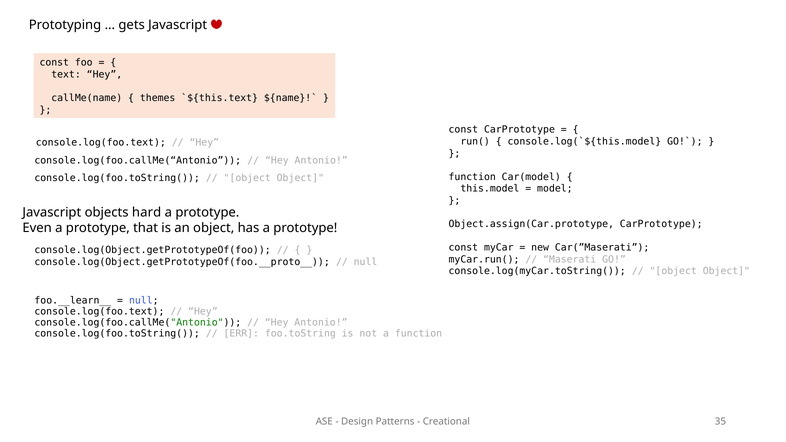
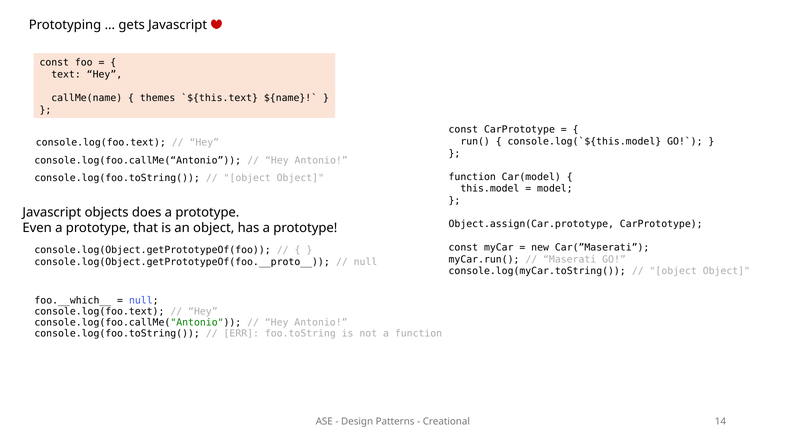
hard: hard -> does
foo.__learn__: foo.__learn__ -> foo.__which__
35: 35 -> 14
